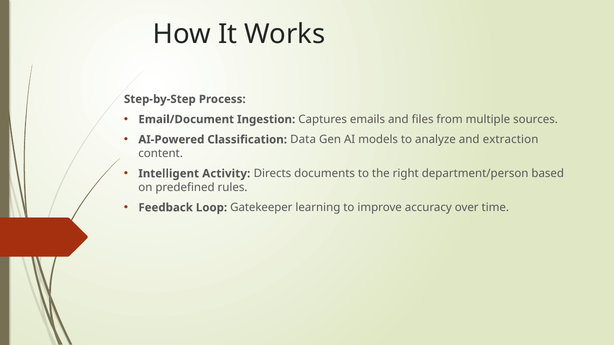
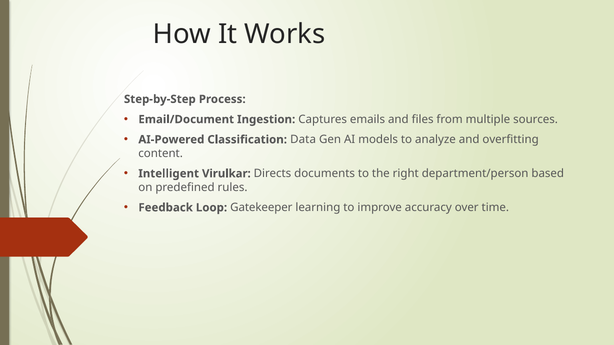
extraction: extraction -> overfitting
Activity: Activity -> Virulkar
